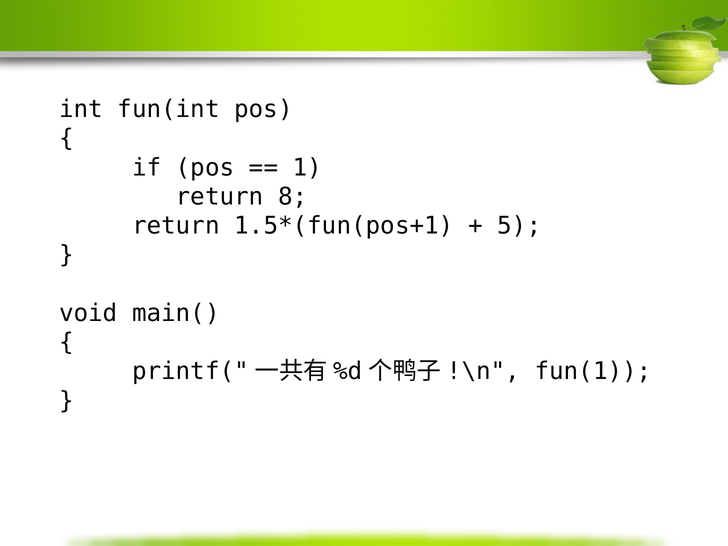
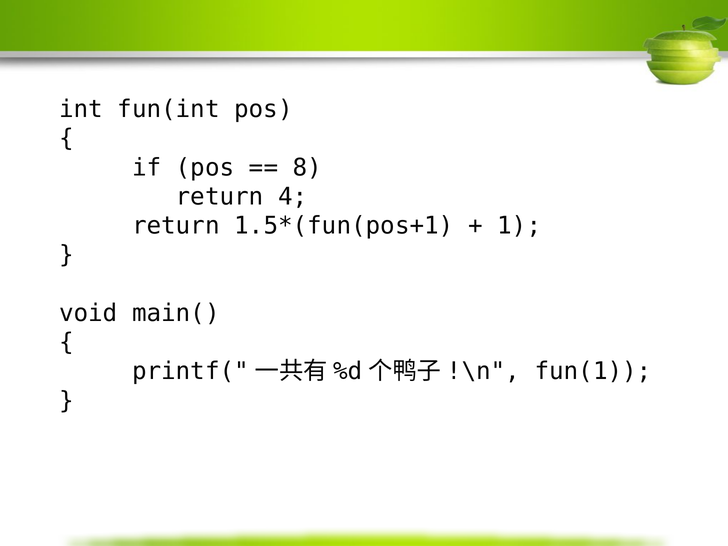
1: 1 -> 8
8: 8 -> 4
5: 5 -> 1
